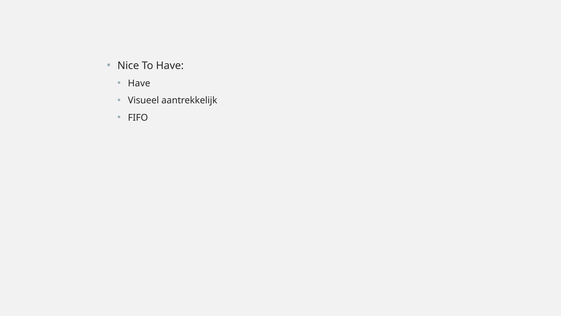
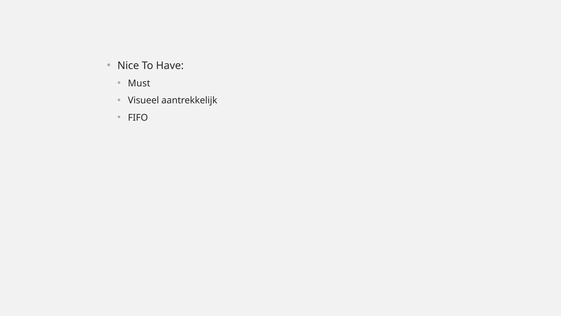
Have at (139, 83): Have -> Must
